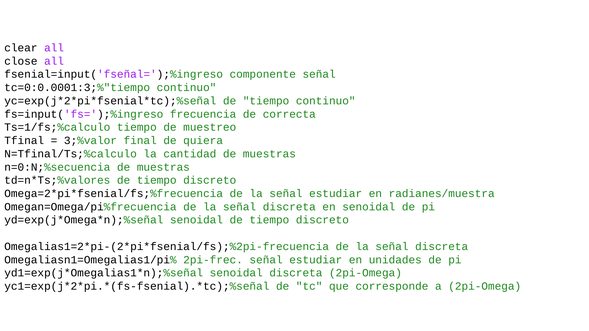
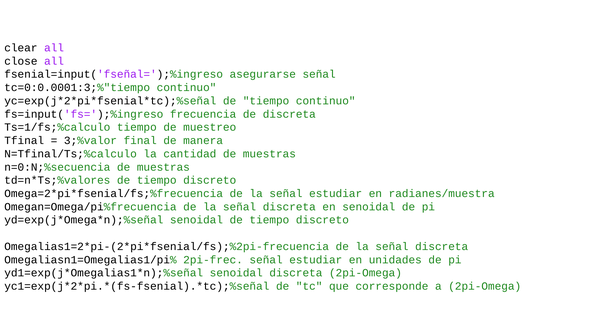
componente: componente -> asegurarse
de correcta: correcta -> discreta
quiera: quiera -> manera
